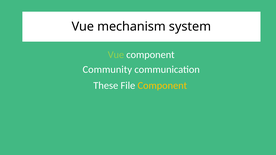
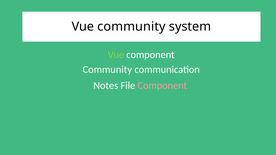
Vue mechanism: mechanism -> community
These: These -> Notes
Component at (162, 86) colour: yellow -> pink
